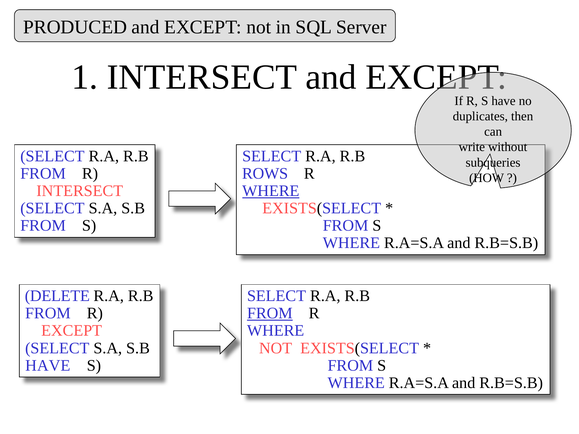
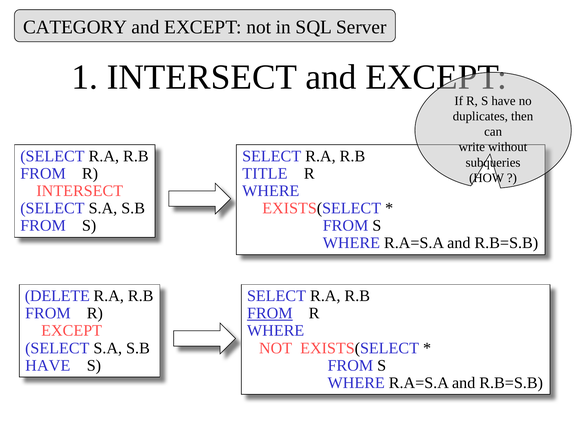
PRODUCED: PRODUCED -> CATEGORY
ROWS: ROWS -> TITLE
WHERE at (271, 191) underline: present -> none
